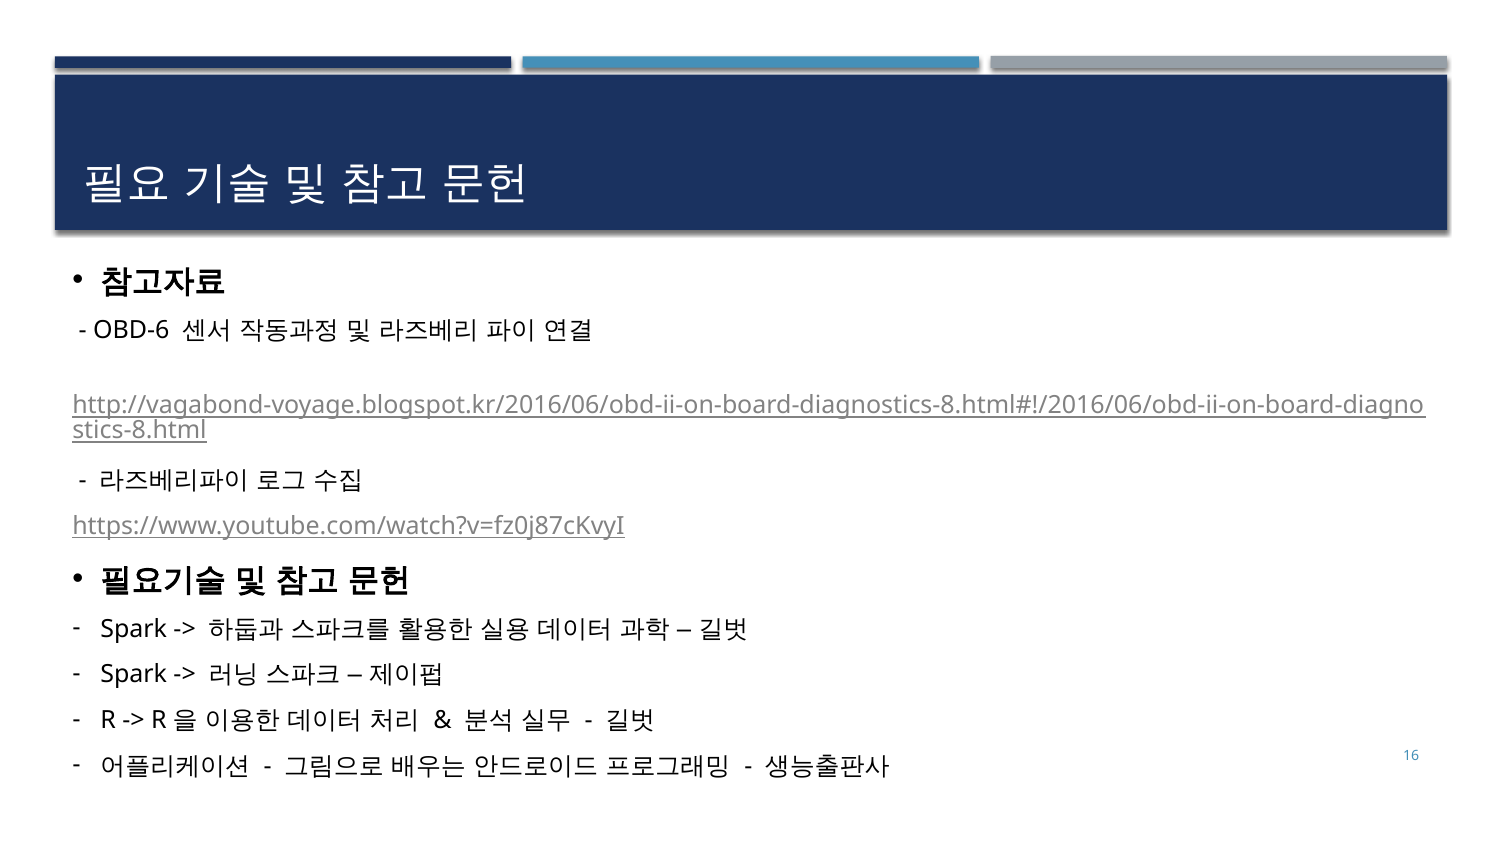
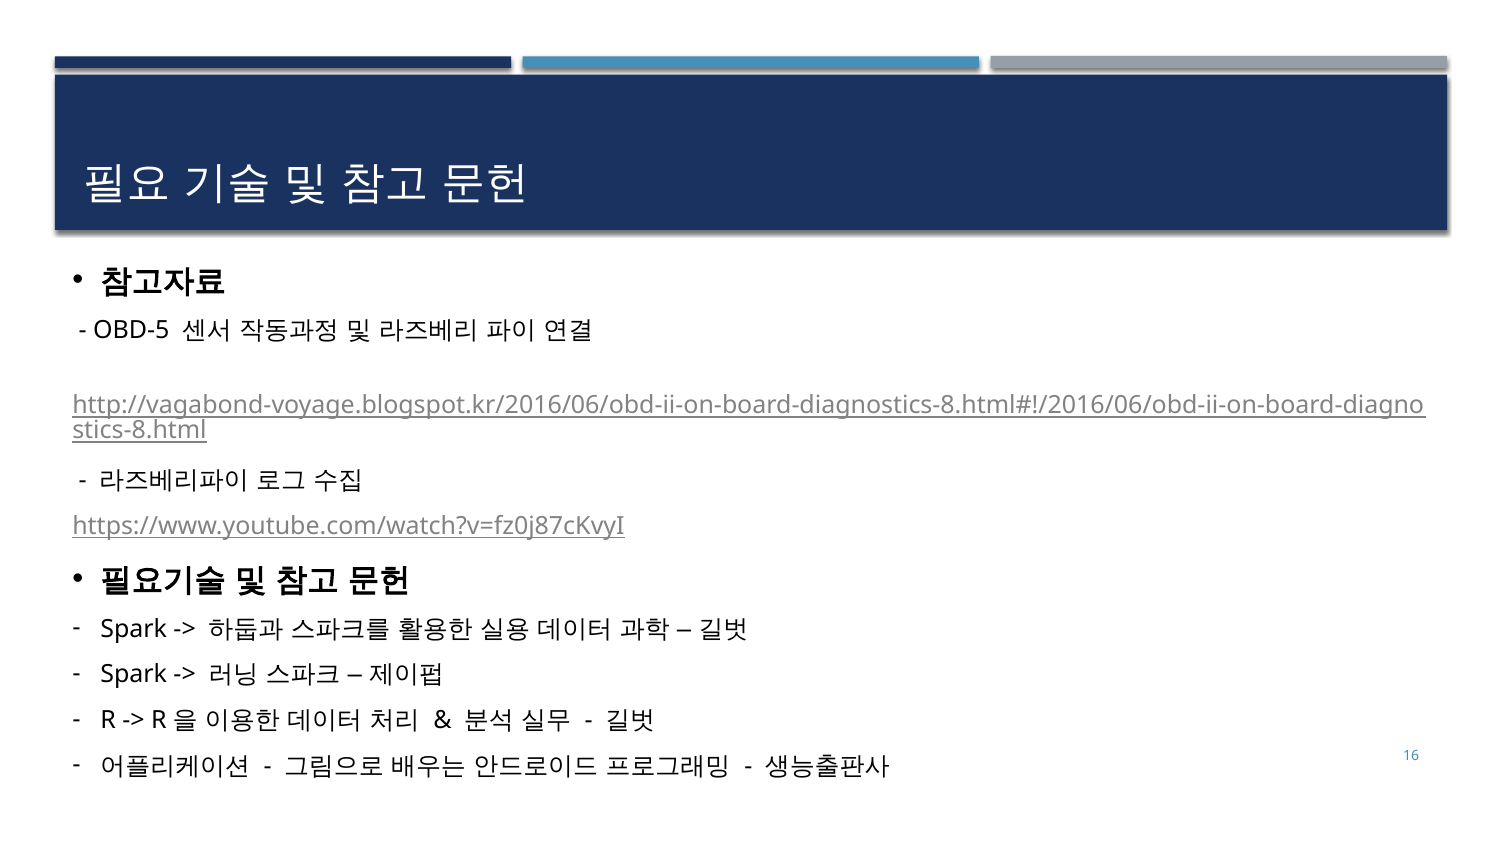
OBD-6: OBD-6 -> OBD-5
